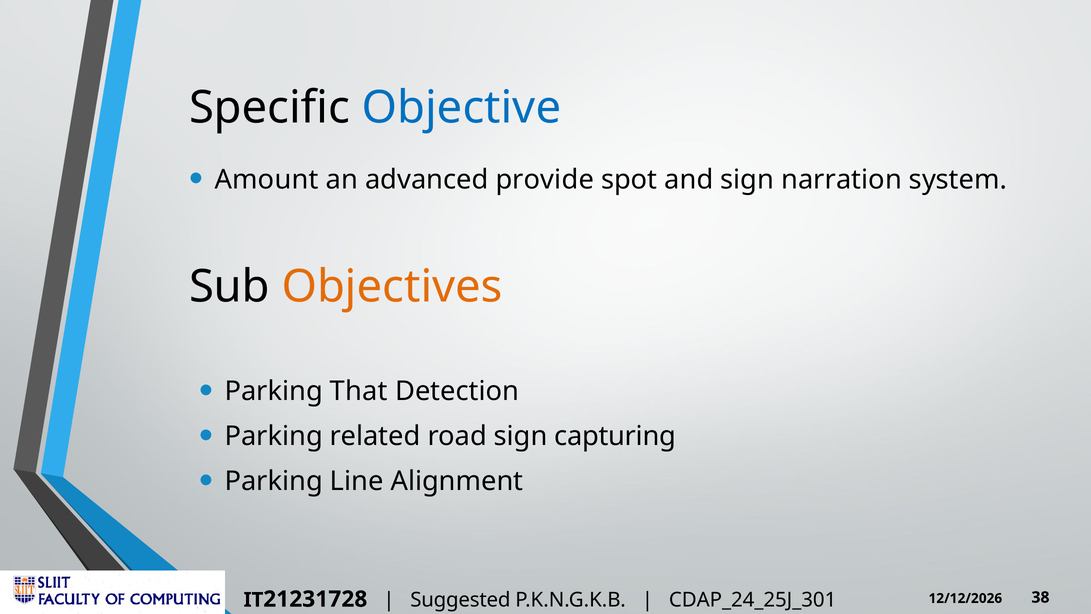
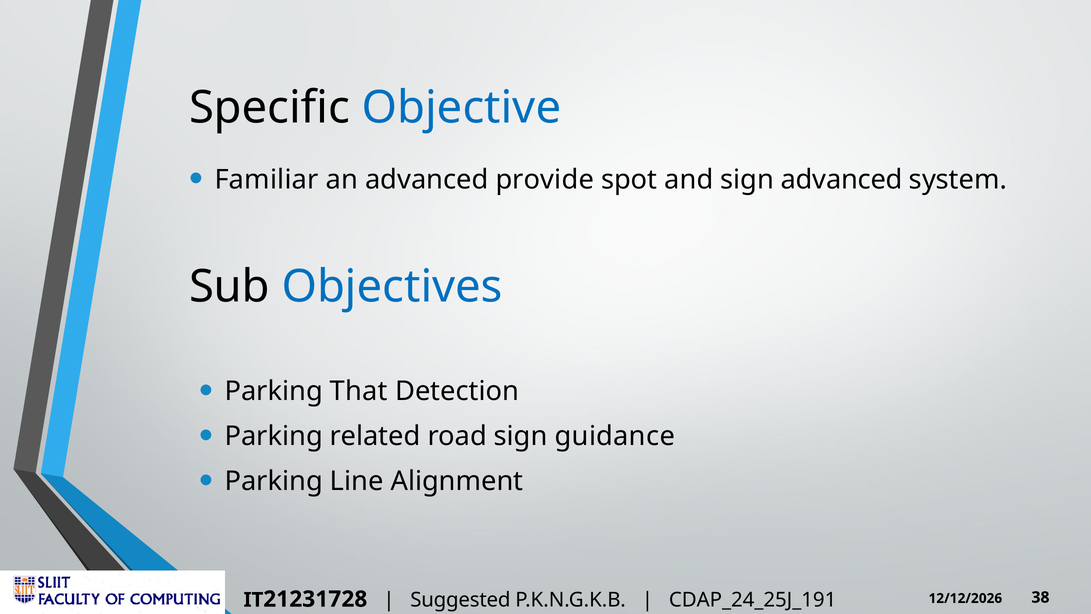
Amount: Amount -> Familiar
sign narration: narration -> advanced
Objectives colour: orange -> blue
capturing: capturing -> guidance
CDAP_24_25J_301: CDAP_24_25J_301 -> CDAP_24_25J_191
